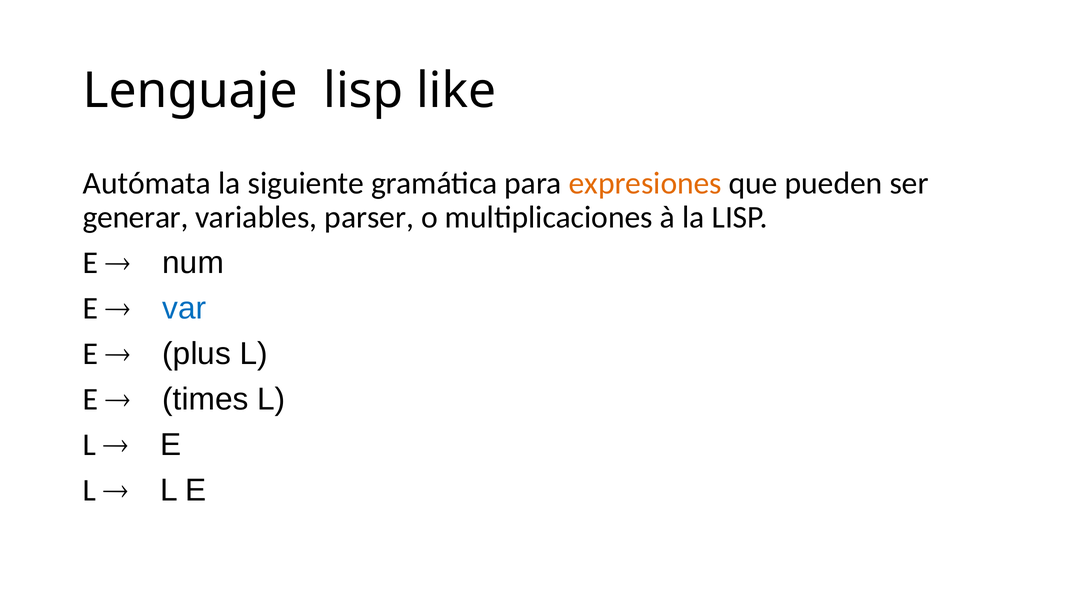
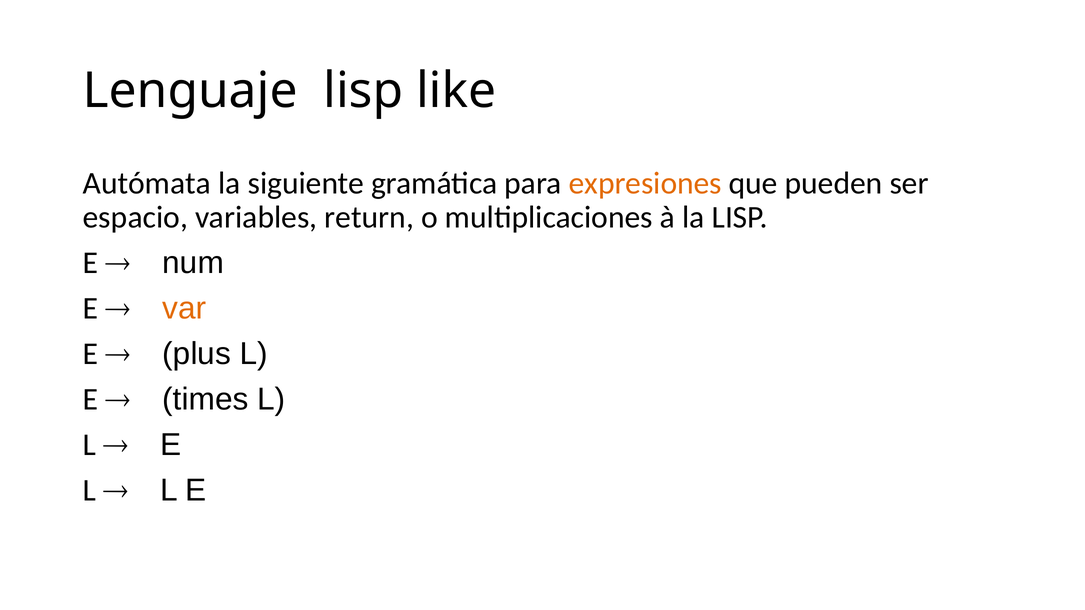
generar: generar -> espacio
parser: parser -> return
var colour: blue -> orange
